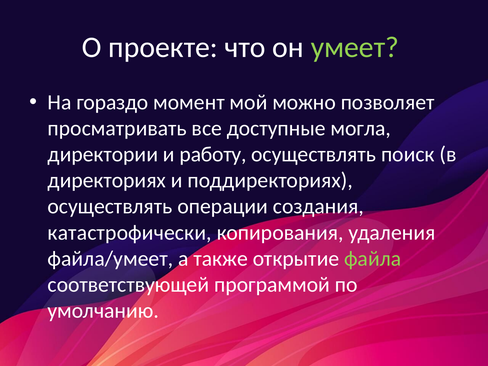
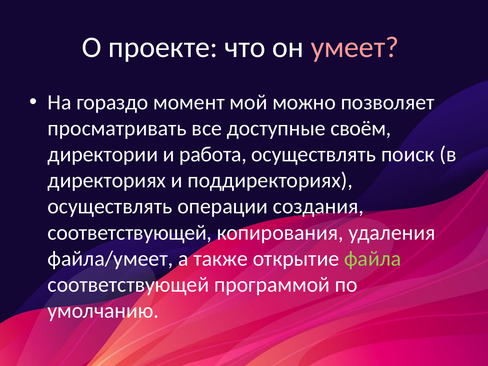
умеет colour: light green -> pink
могла: могла -> своём
работу: работу -> работа
катастрофически at (130, 233): катастрофически -> соответствующей
